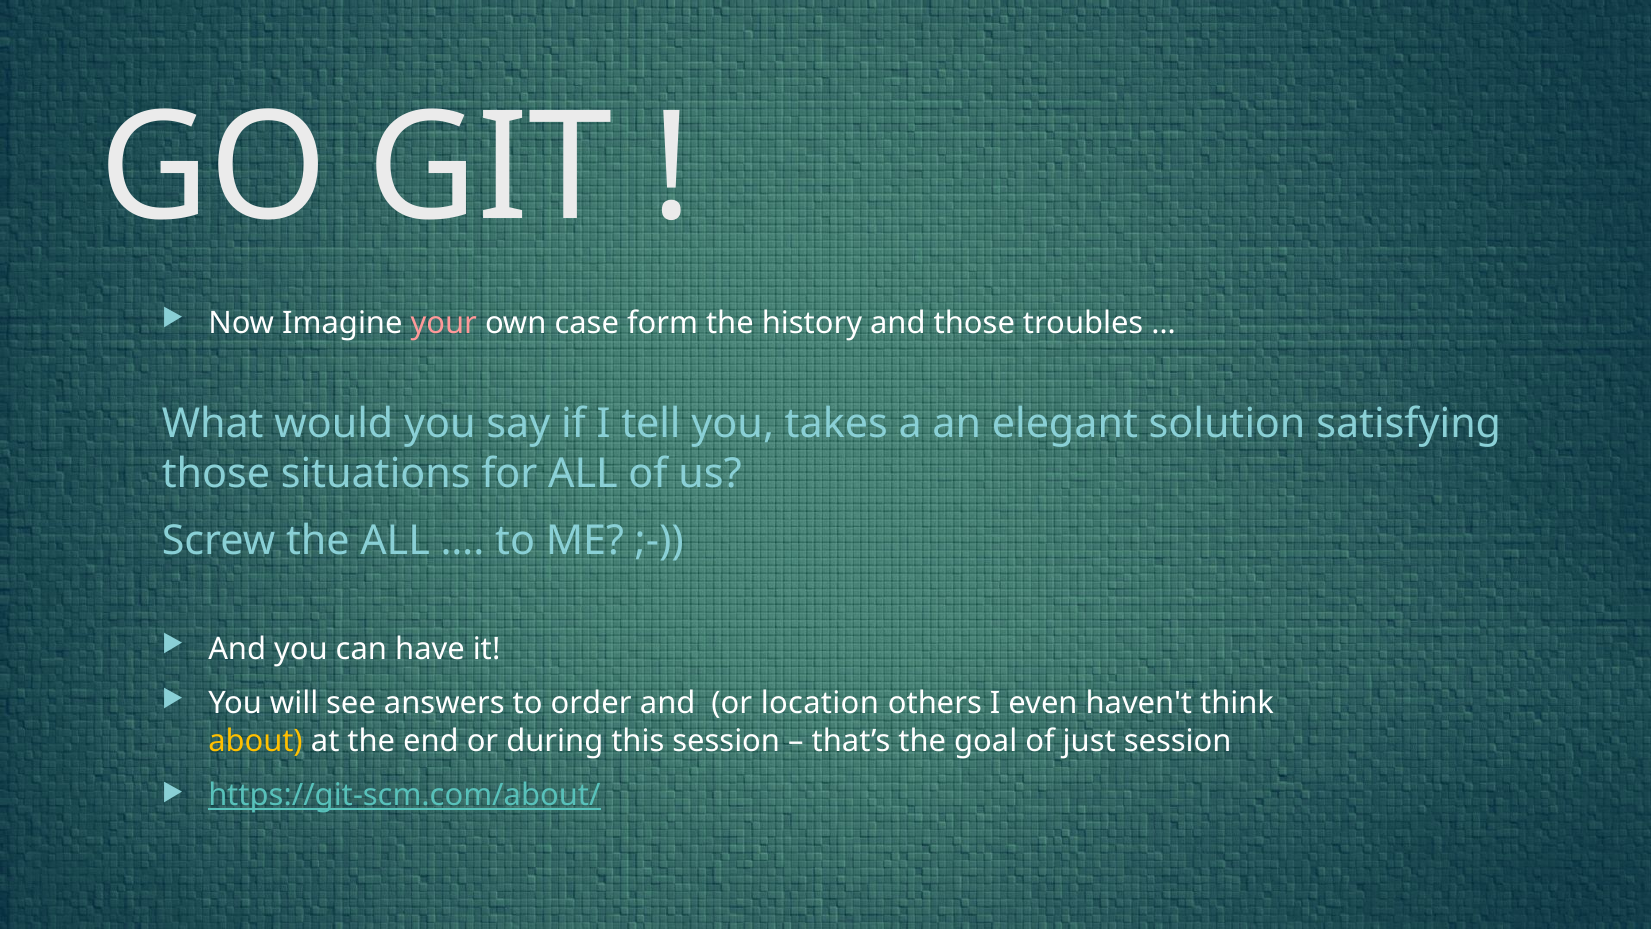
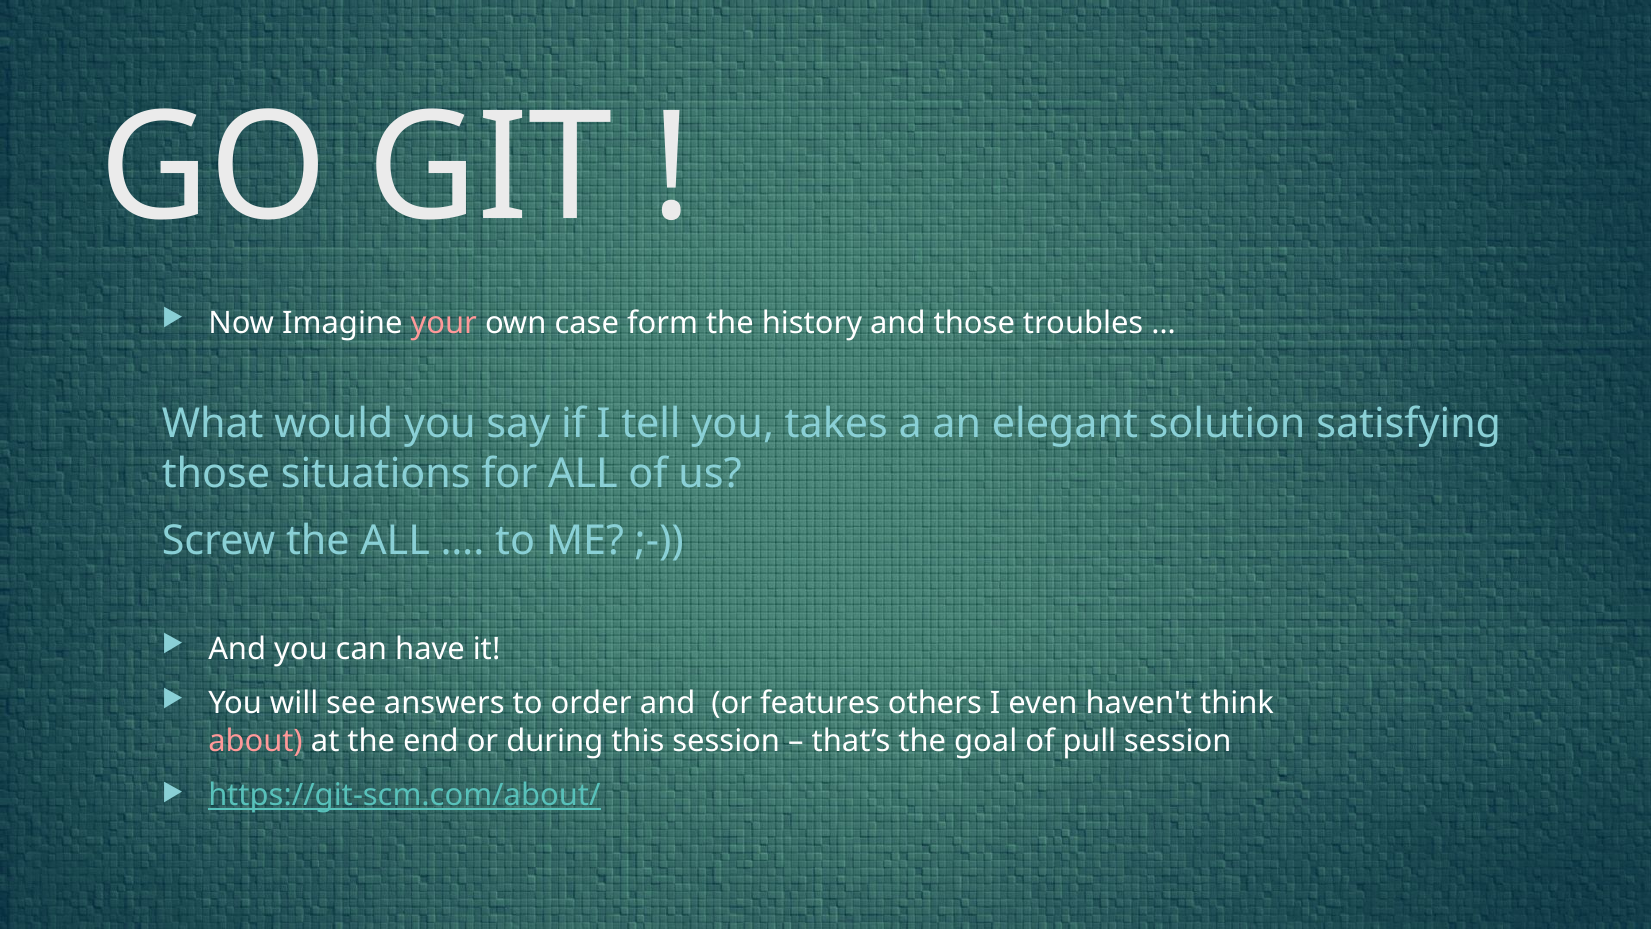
location: location -> features
about colour: yellow -> pink
just: just -> pull
